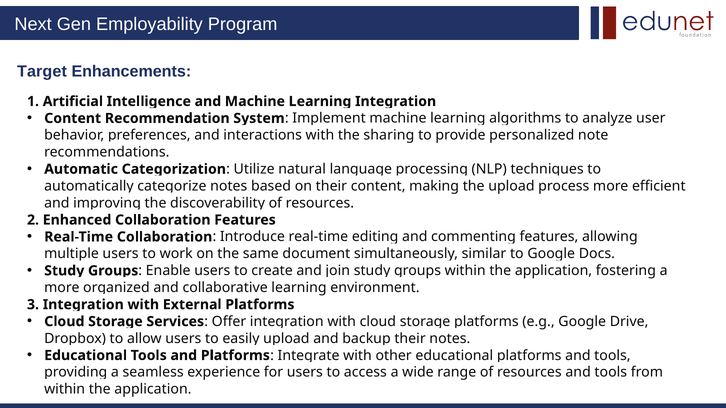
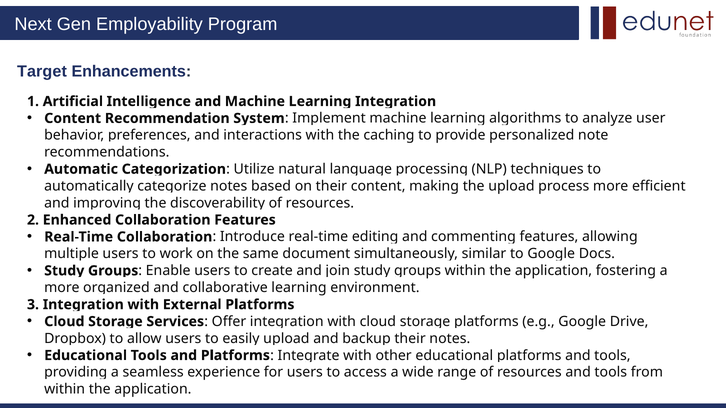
sharing: sharing -> caching
